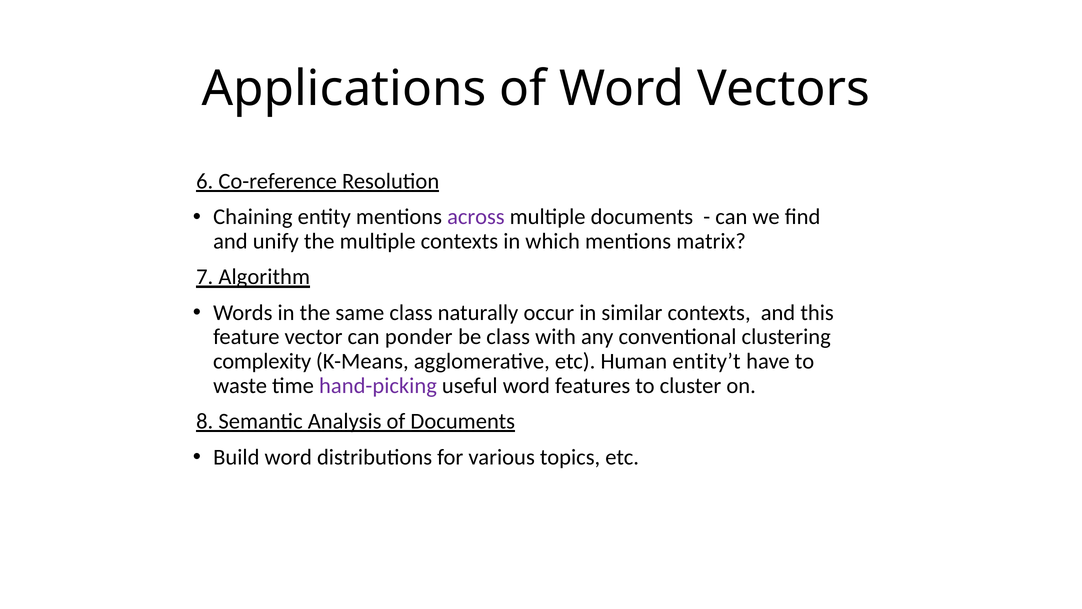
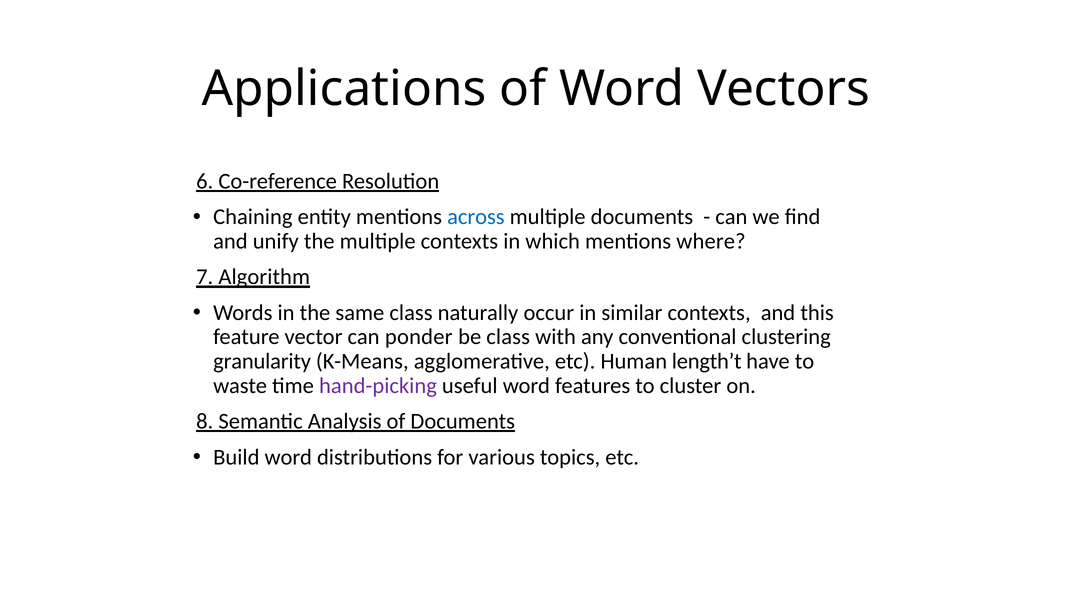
across colour: purple -> blue
matrix: matrix -> where
complexity: complexity -> granularity
entity’t: entity’t -> length’t
